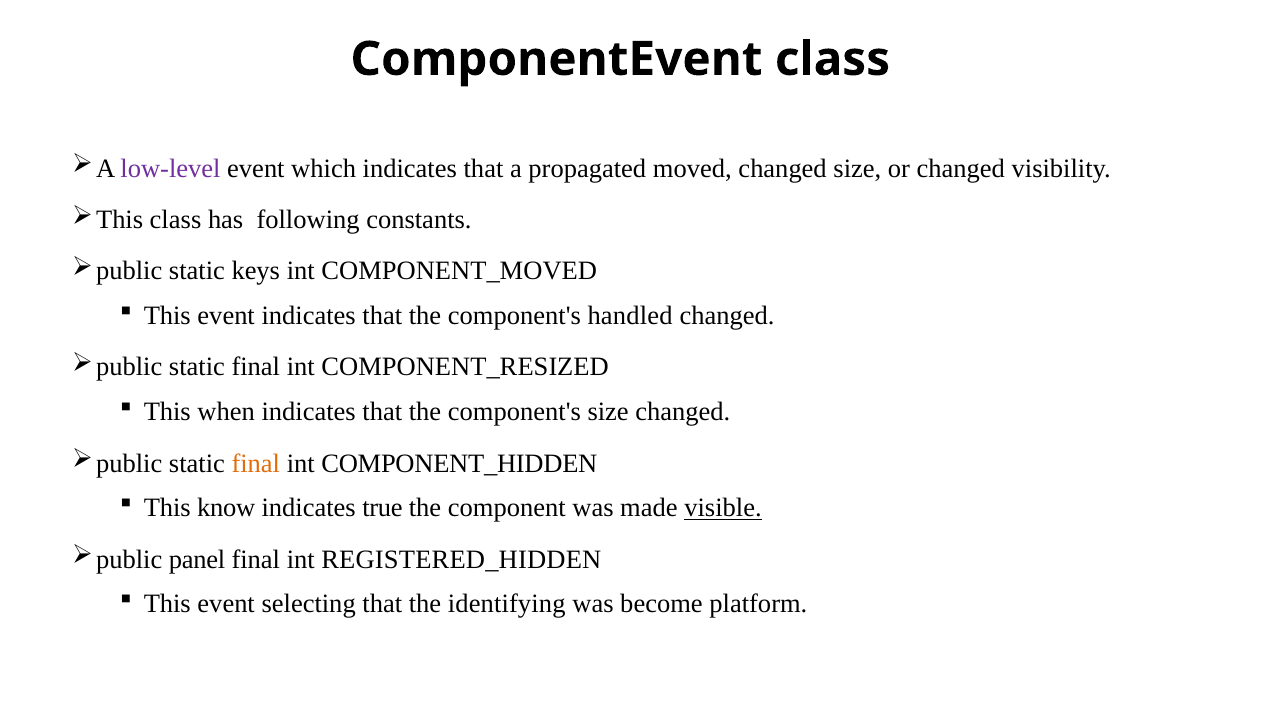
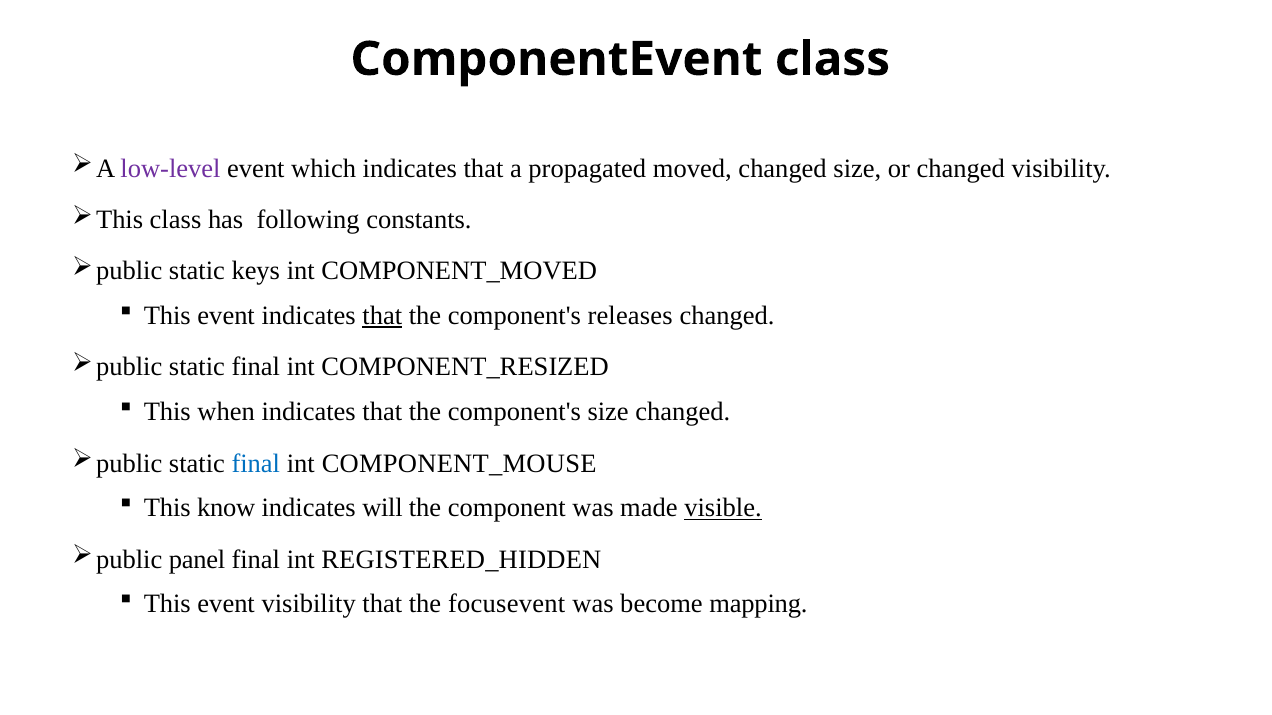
that at (382, 316) underline: none -> present
handled: handled -> releases
final at (256, 464) colour: orange -> blue
COMPONENT_HIDDEN: COMPONENT_HIDDEN -> COMPONENT_MOUSE
true: true -> will
event selecting: selecting -> visibility
identifying: identifying -> focusevent
platform: platform -> mapping
